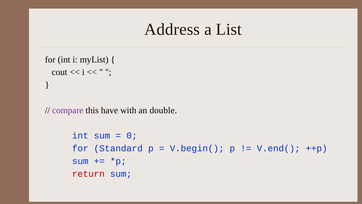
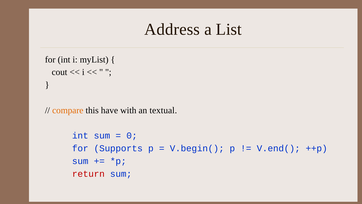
compare colour: purple -> orange
double: double -> textual
Standard: Standard -> Supports
